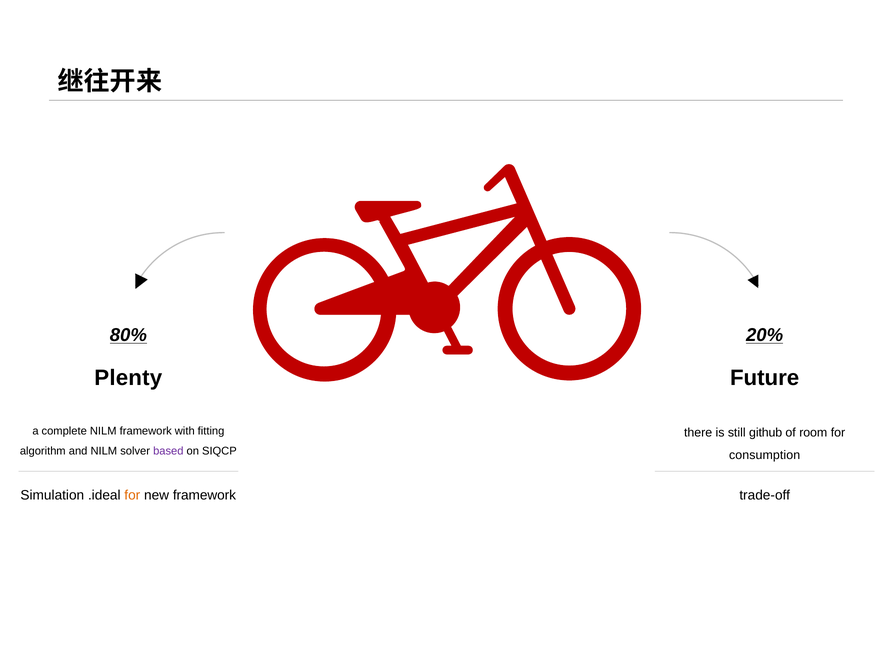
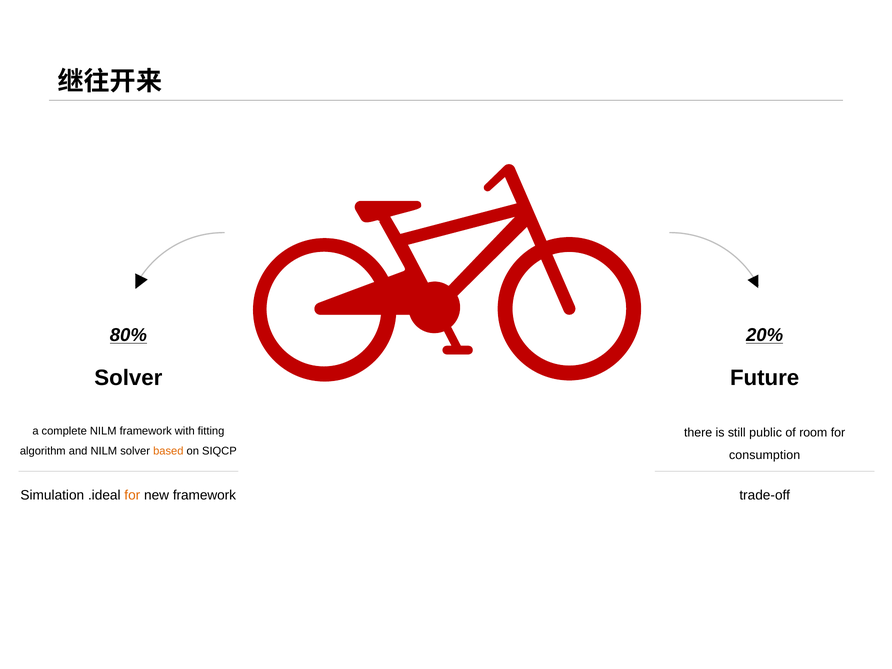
Plenty at (128, 378): Plenty -> Solver
github: github -> public
based colour: purple -> orange
